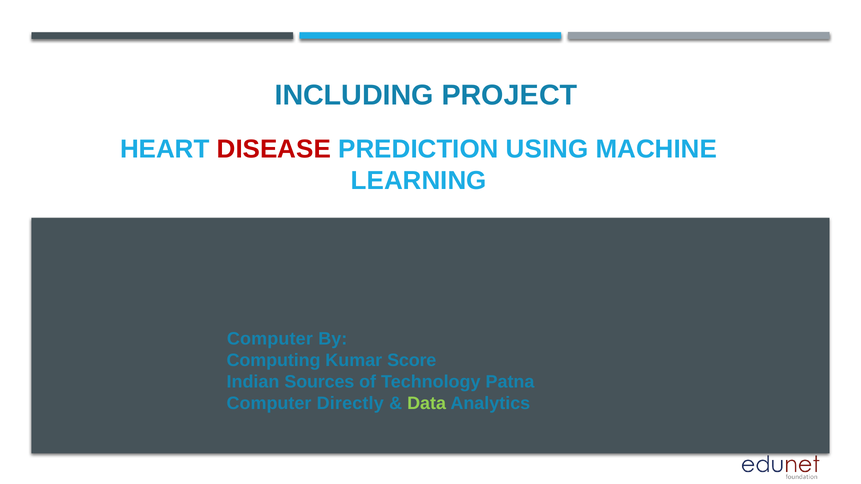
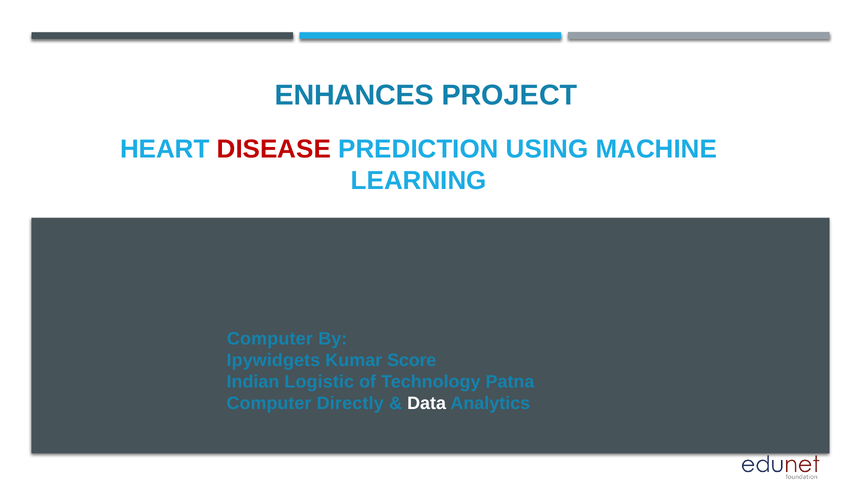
INCLUDING: INCLUDING -> ENHANCES
Computing: Computing -> Ipywidgets
Sources: Sources -> Logistic
Data colour: light green -> white
